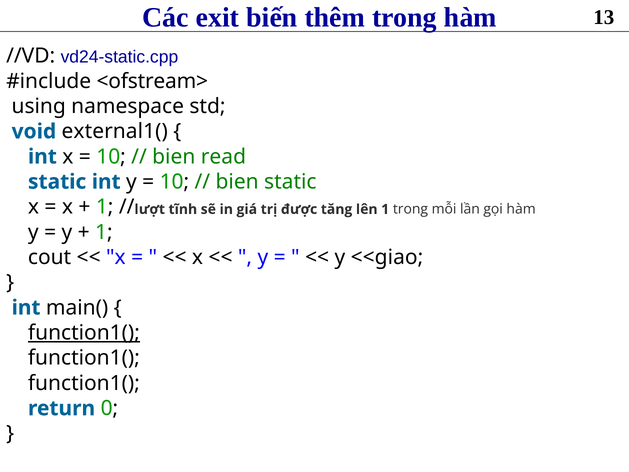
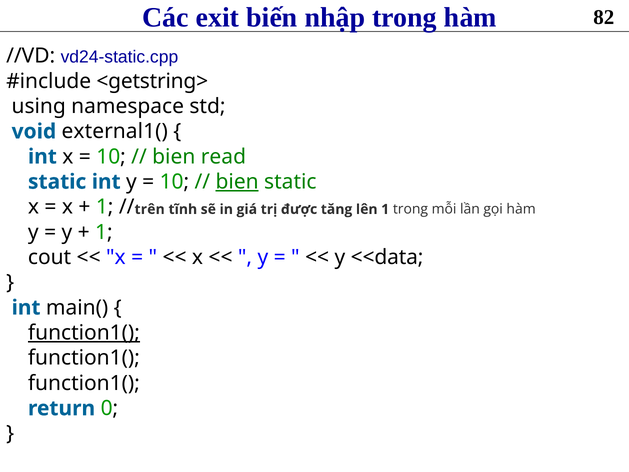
thêm: thêm -> nhập
13: 13 -> 82
<ofstream>: <ofstream> -> <getstring>
bien at (237, 182) underline: none -> present
lượt: lượt -> trên
<<giao: <<giao -> <<data
